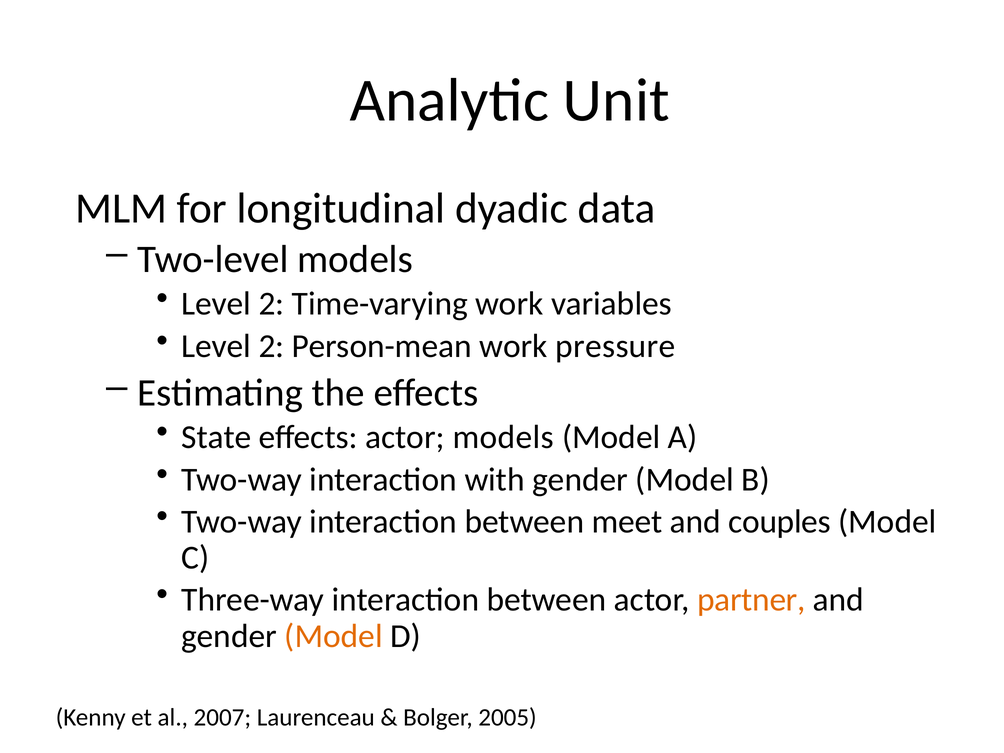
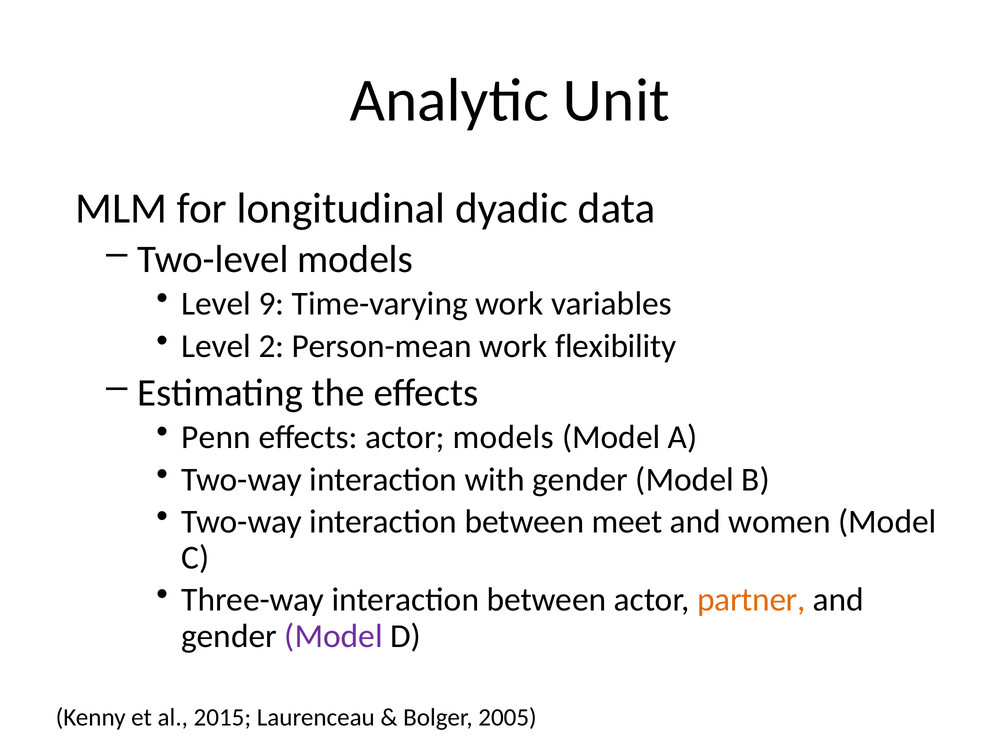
2 at (271, 304): 2 -> 9
pressure: pressure -> flexibility
State: State -> Penn
couples: couples -> women
Model at (334, 636) colour: orange -> purple
2007: 2007 -> 2015
